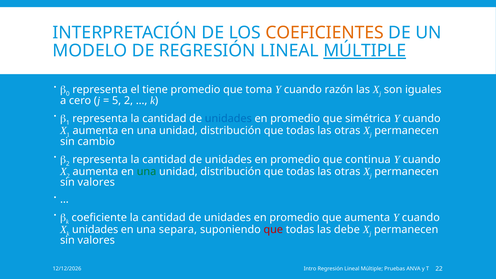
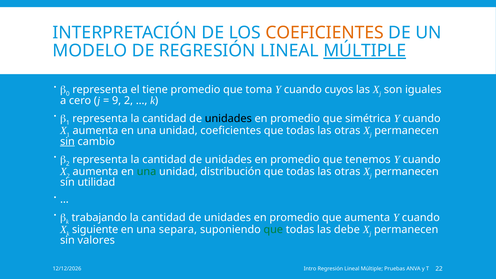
razón: razón -> cuyos
5: 5 -> 9
unidades at (228, 119) colour: blue -> black
distribución at (231, 131): distribución -> coeficientes
sin at (67, 141) underline: none -> present
continua: continua -> tenemos
valores at (96, 182): valores -> utilidad
coeficiente: coeficiente -> trabajando
k unidades: unidades -> siguiente
que at (273, 230) colour: red -> green
